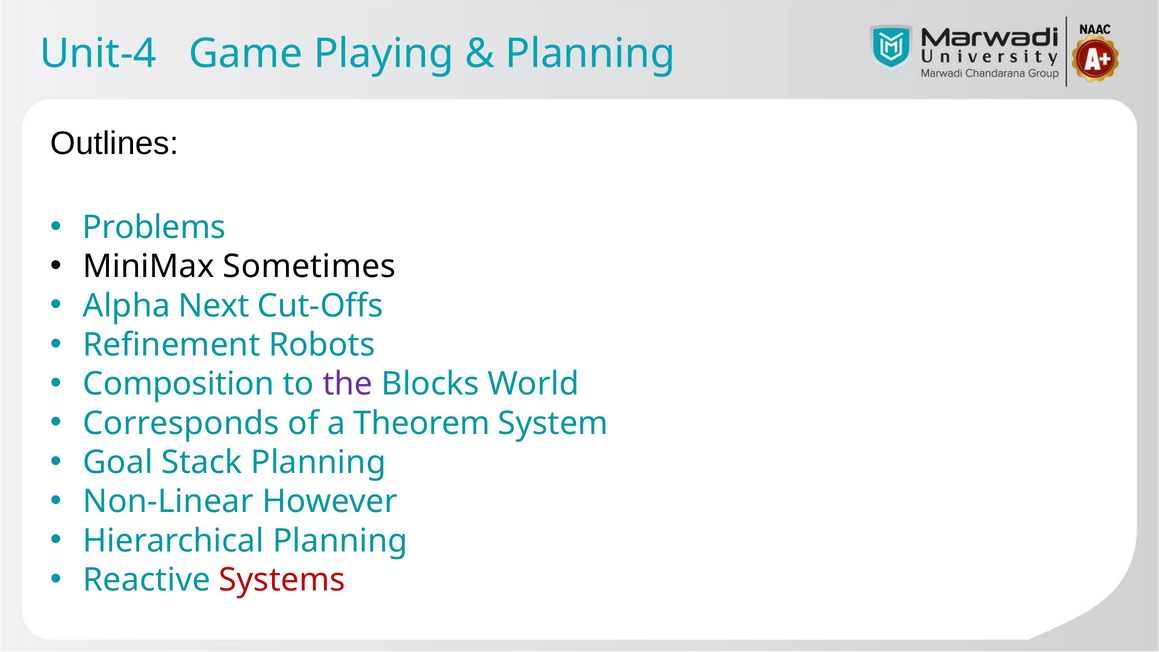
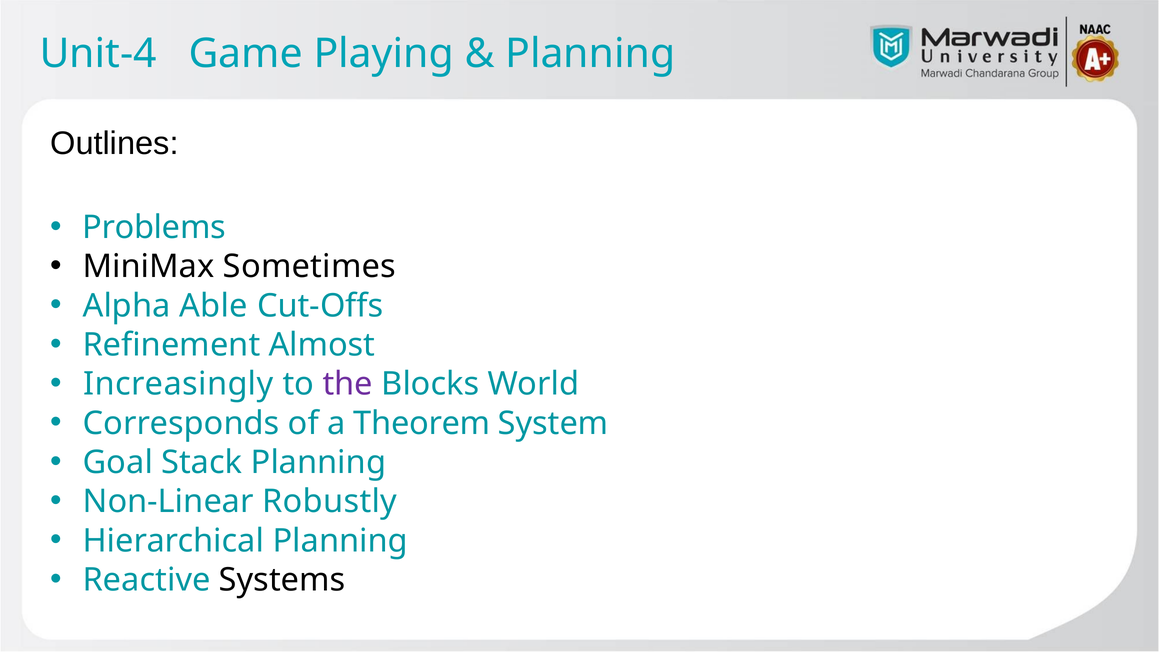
Next: Next -> Able
Robots: Robots -> Almost
Composition: Composition -> Increasingly
However: However -> Robustly
Systems colour: red -> black
